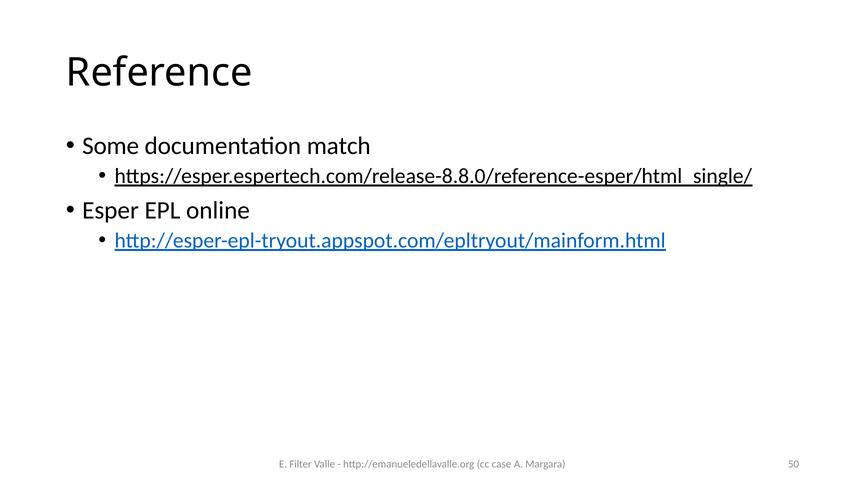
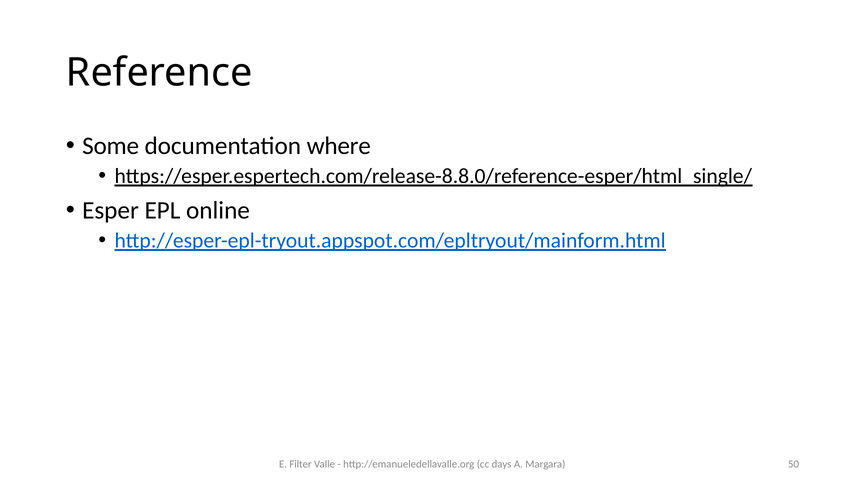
match: match -> where
case: case -> days
